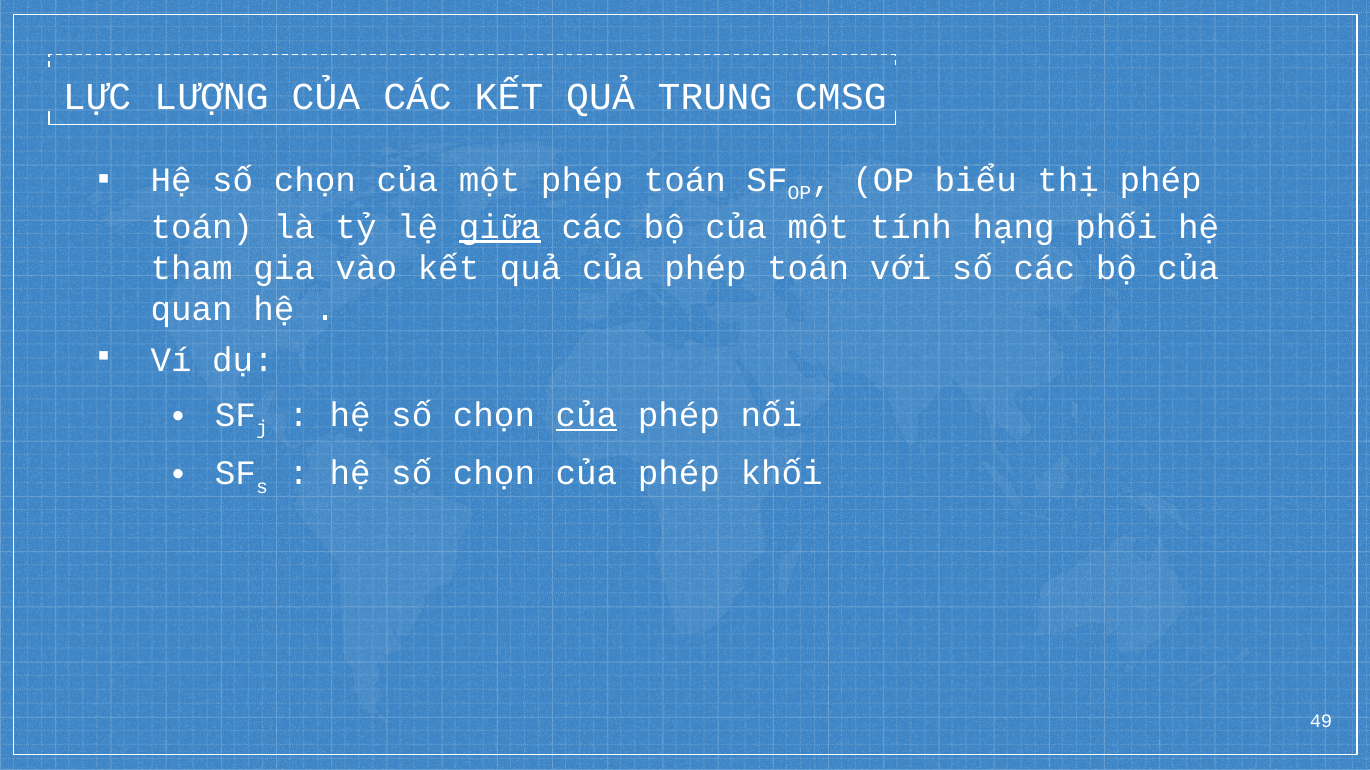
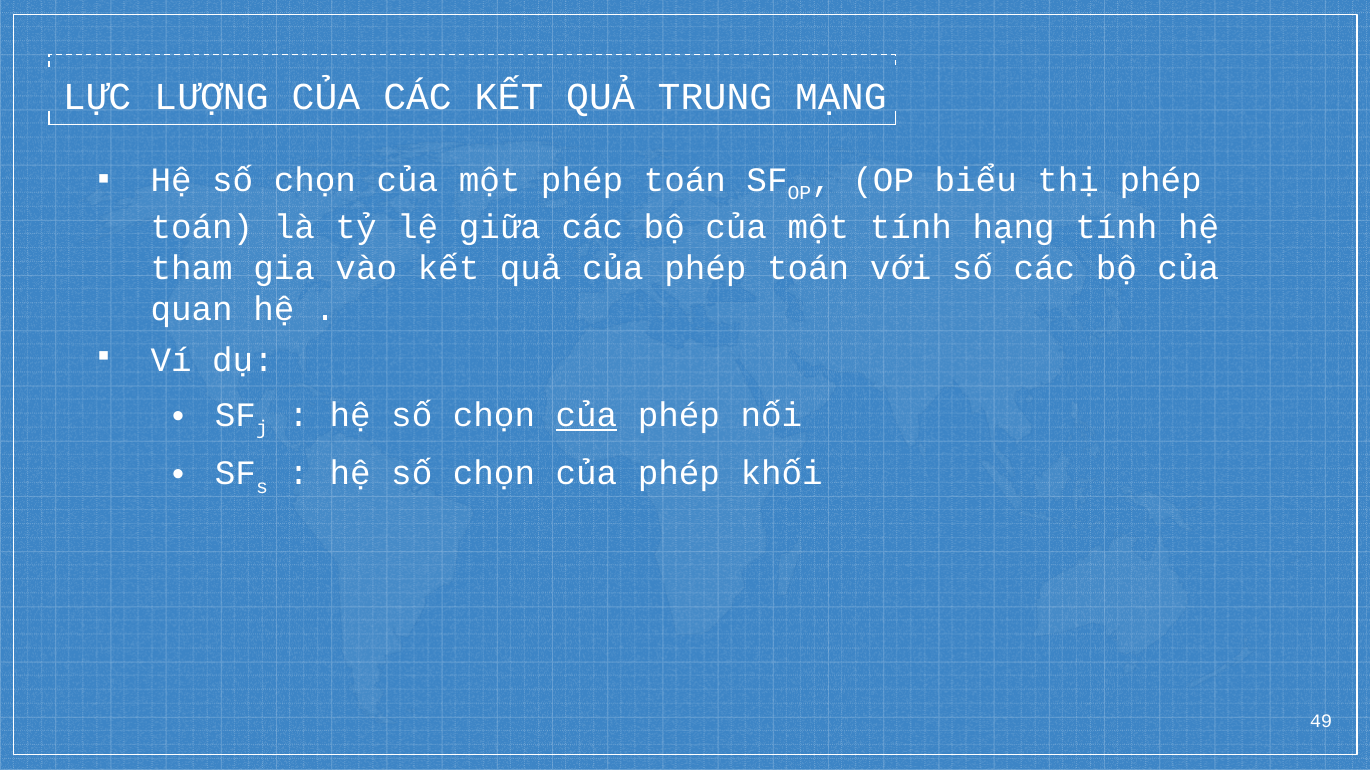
CMSG: CMSG -> MẠNG
giữa underline: present -> none
hạng phối: phối -> tính
